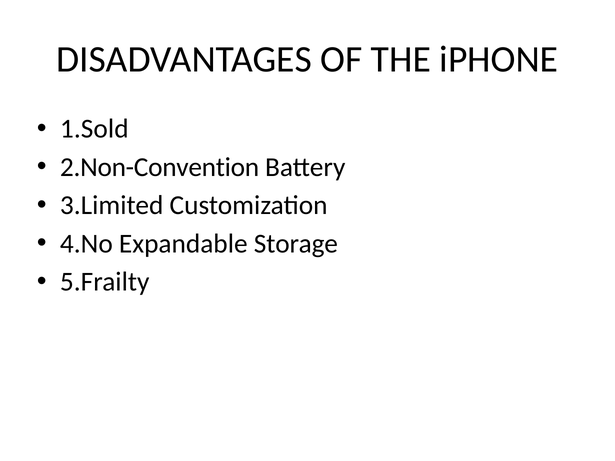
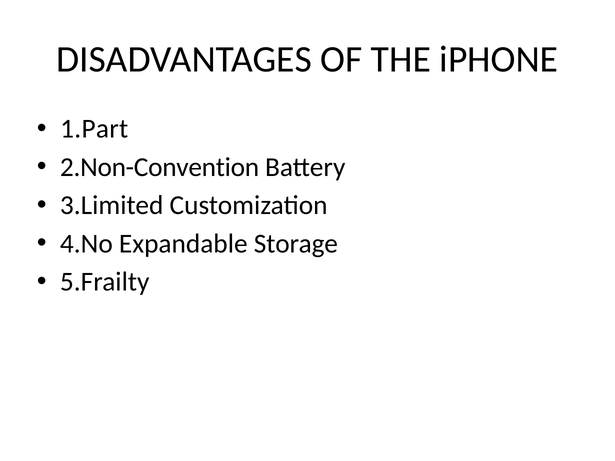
1.Sold: 1.Sold -> 1.Part
